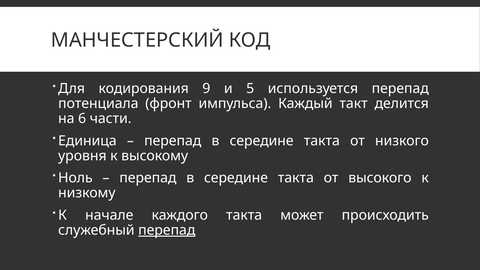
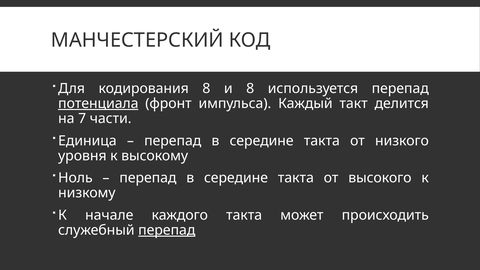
кодирования 9: 9 -> 8
и 5: 5 -> 8
потенциала underline: none -> present
6: 6 -> 7
